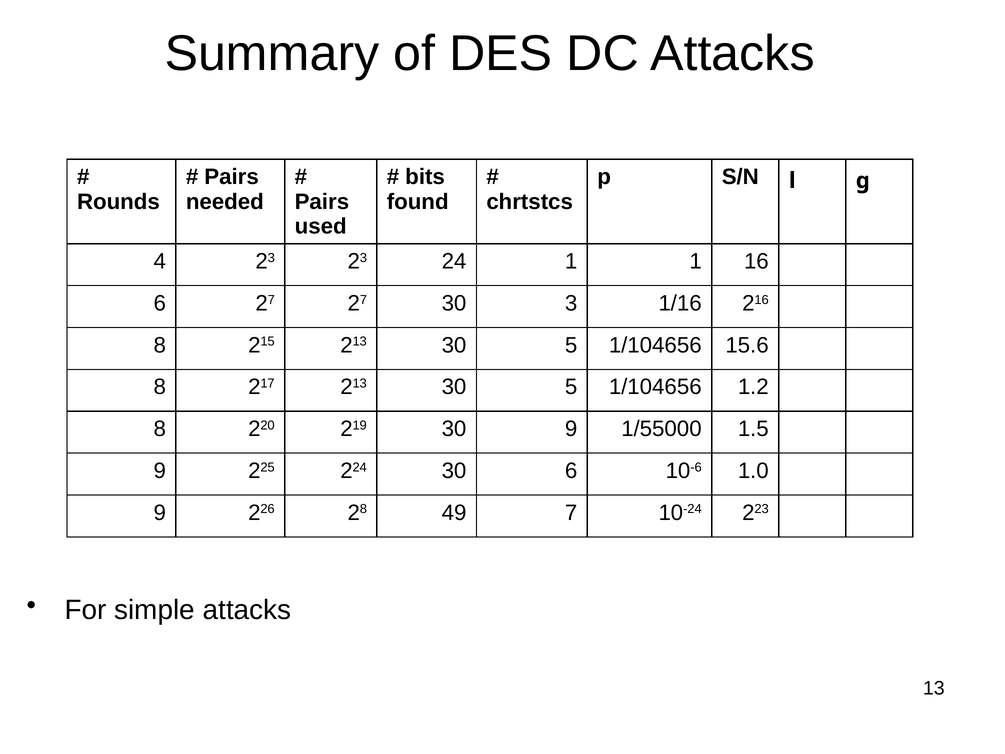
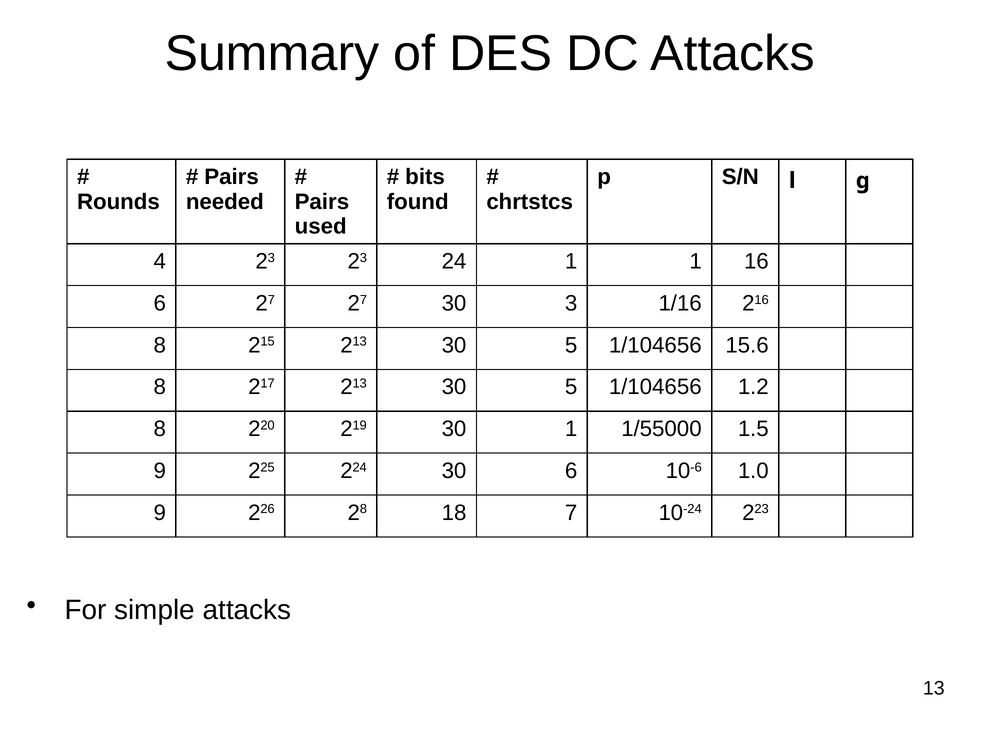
30 9: 9 -> 1
49: 49 -> 18
